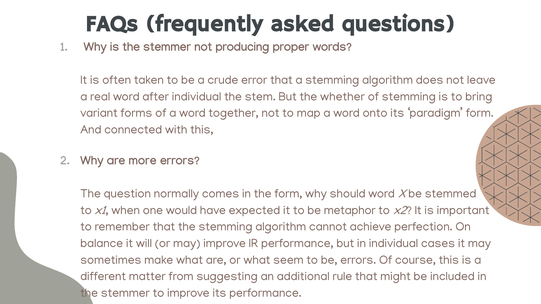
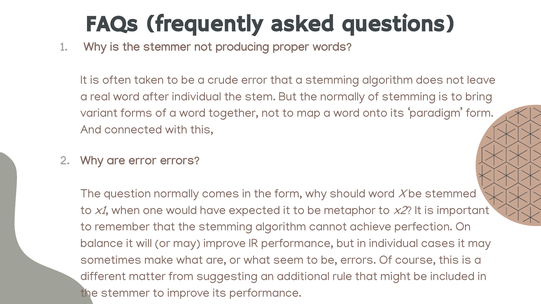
the whether: whether -> normally
are more: more -> error
